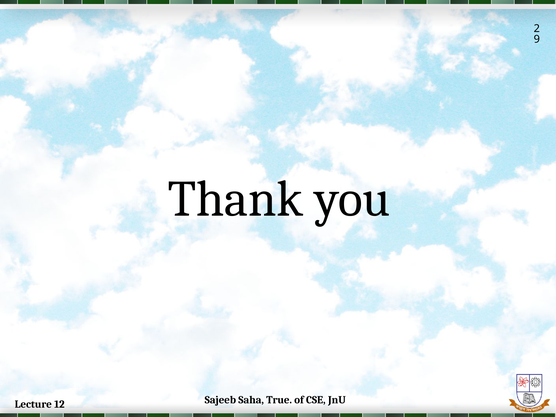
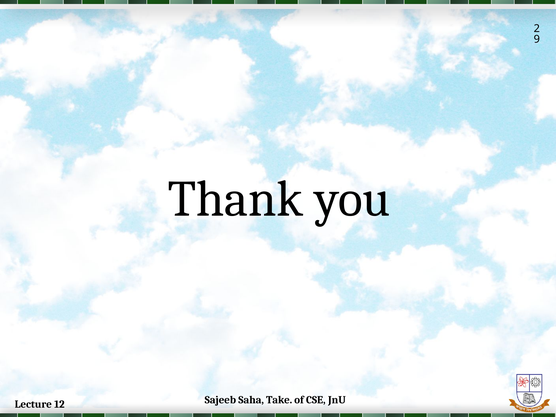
True: True -> Take
